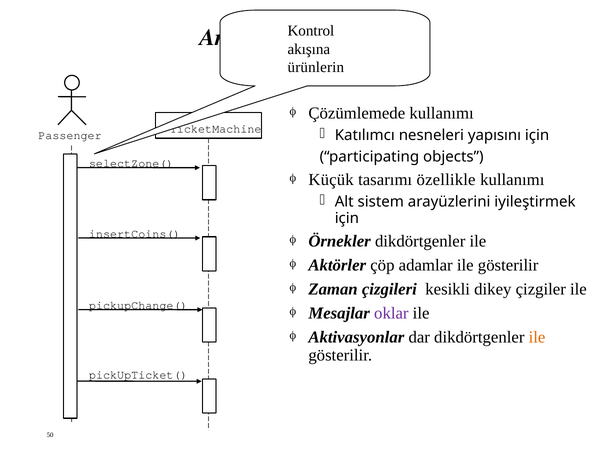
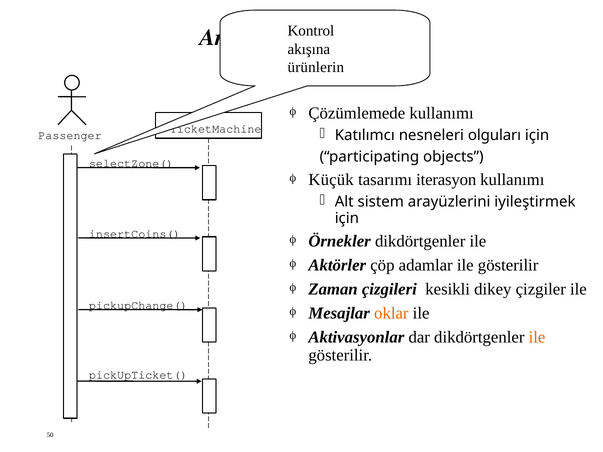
yapısını: yapısını -> olguları
özellikle: özellikle -> iterasyon
oklar colour: purple -> orange
